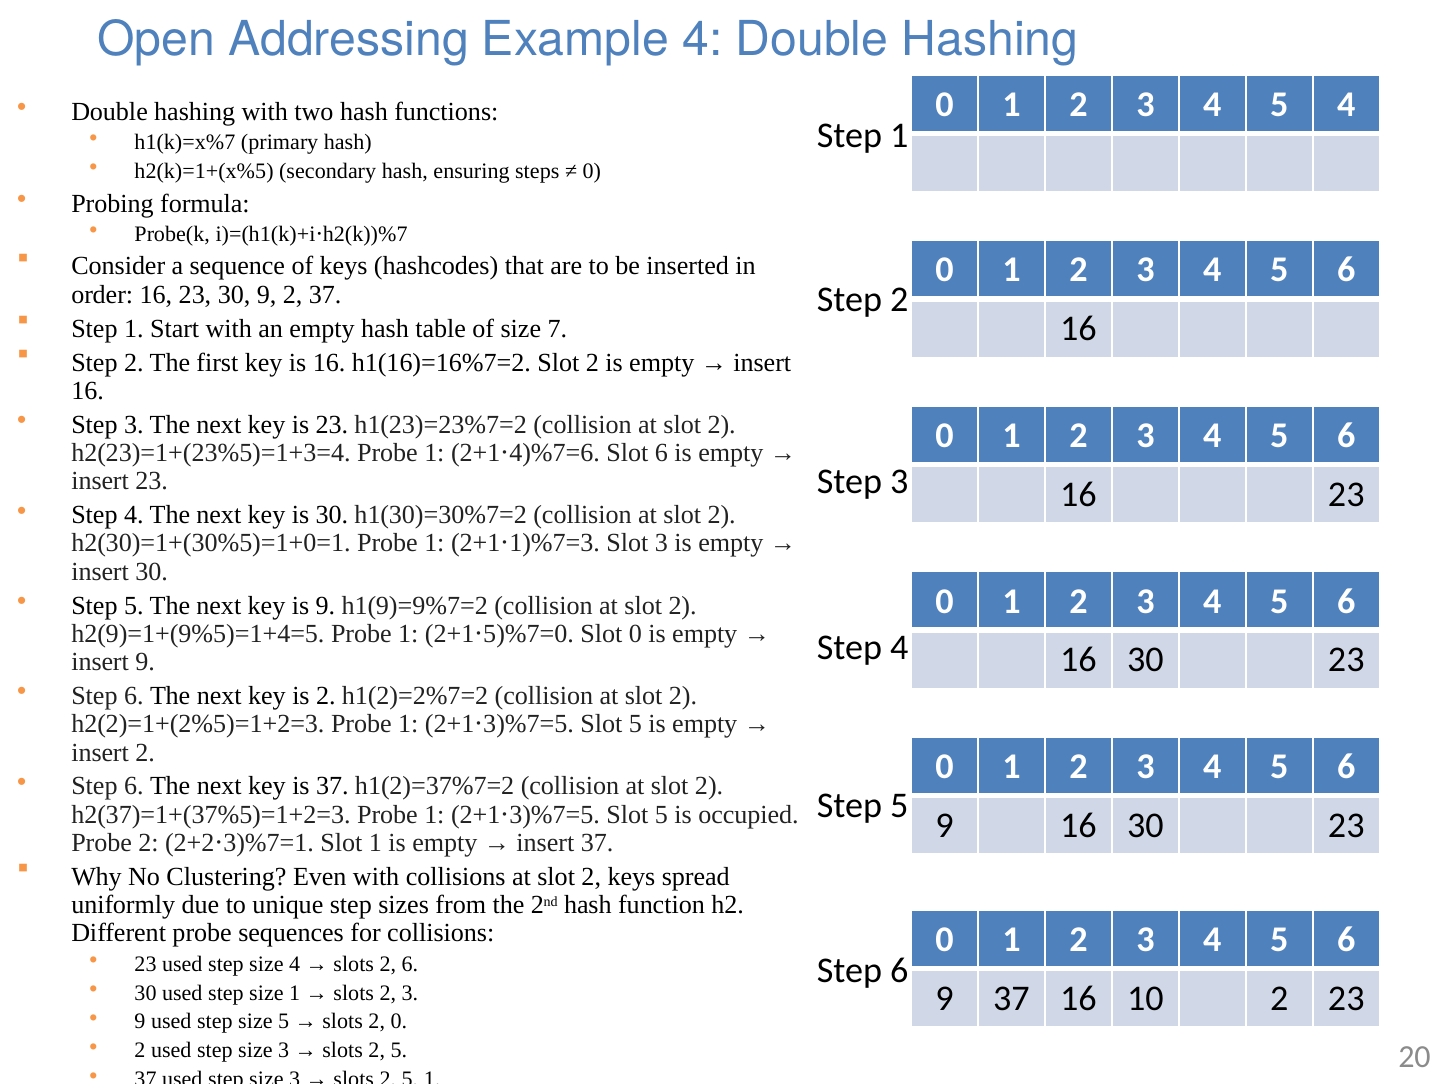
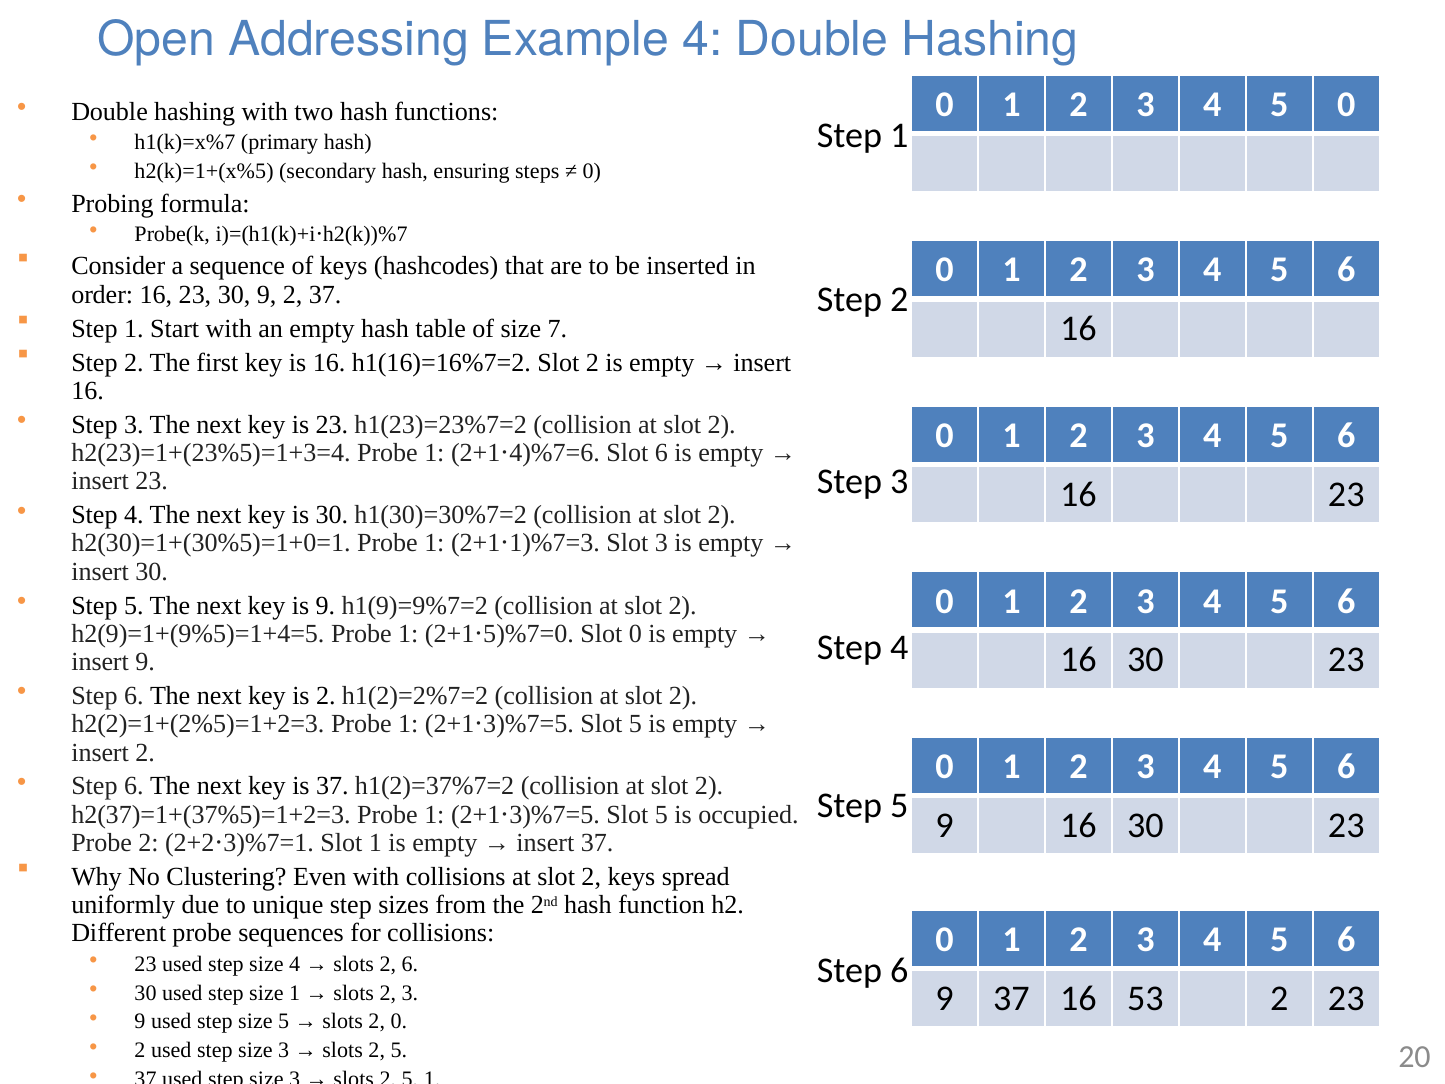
4 5 4: 4 -> 0
10: 10 -> 53
